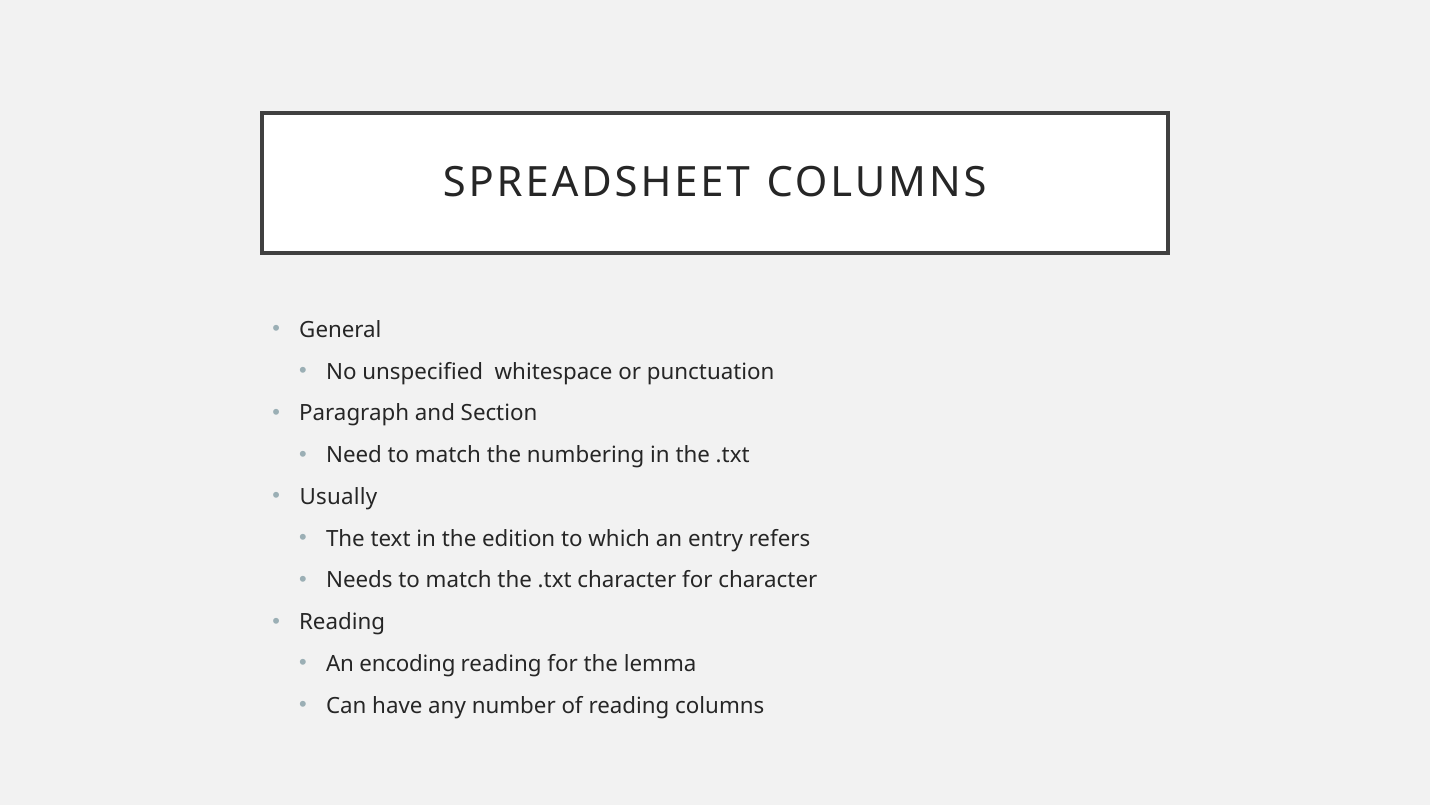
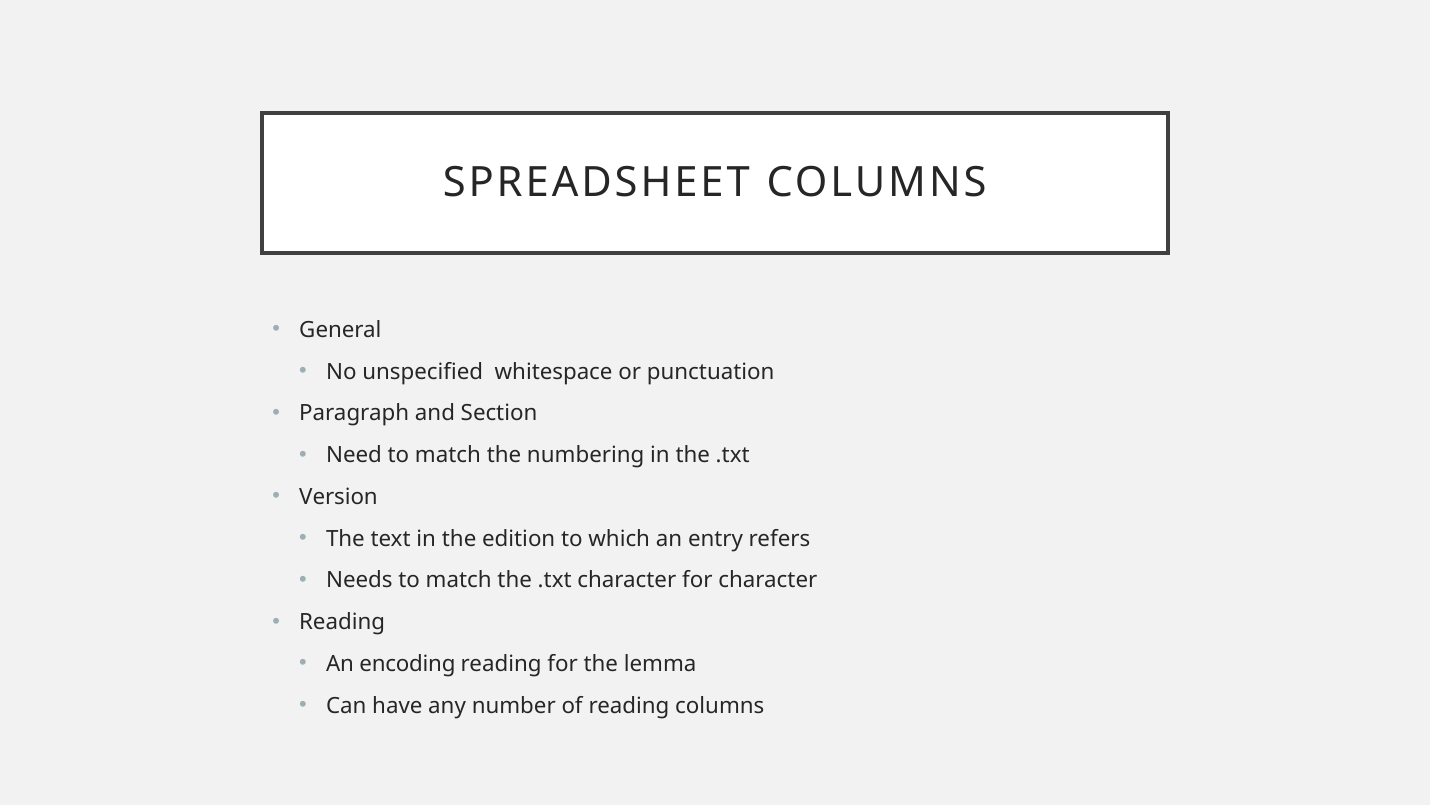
Usually: Usually -> Version
